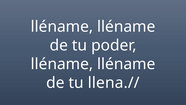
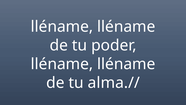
llena.//: llena.// -> alma.//
